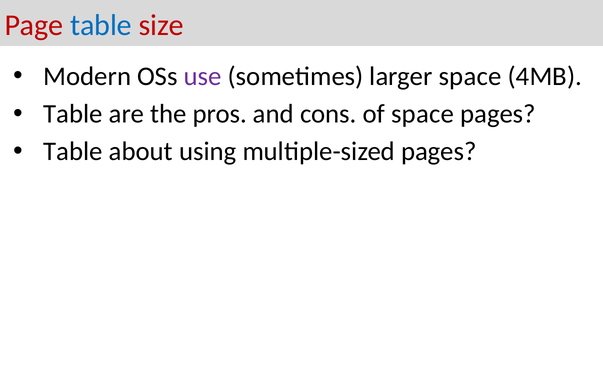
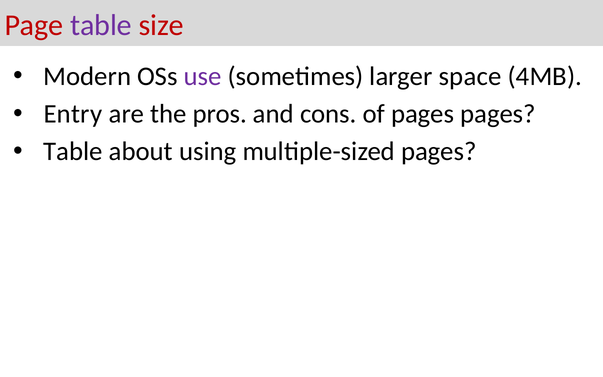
table at (101, 25) colour: blue -> purple
Table at (73, 114): Table -> Entry
of space: space -> pages
